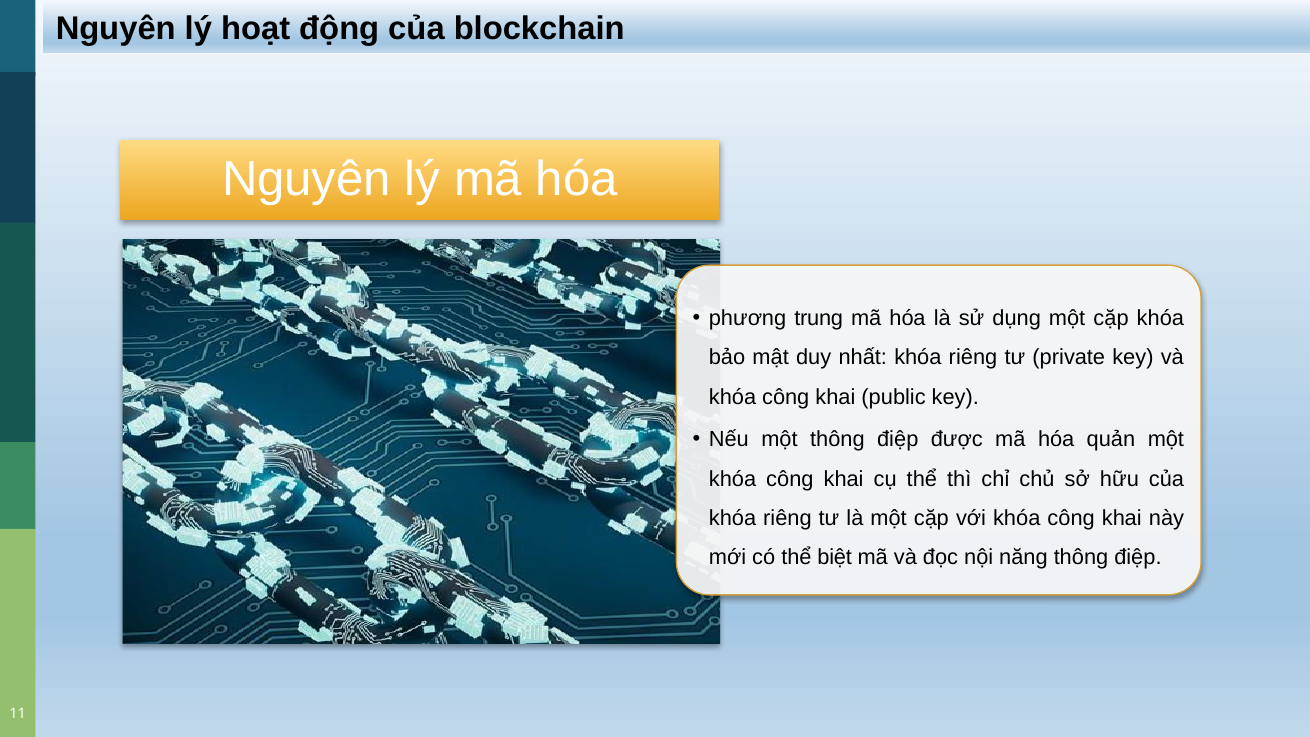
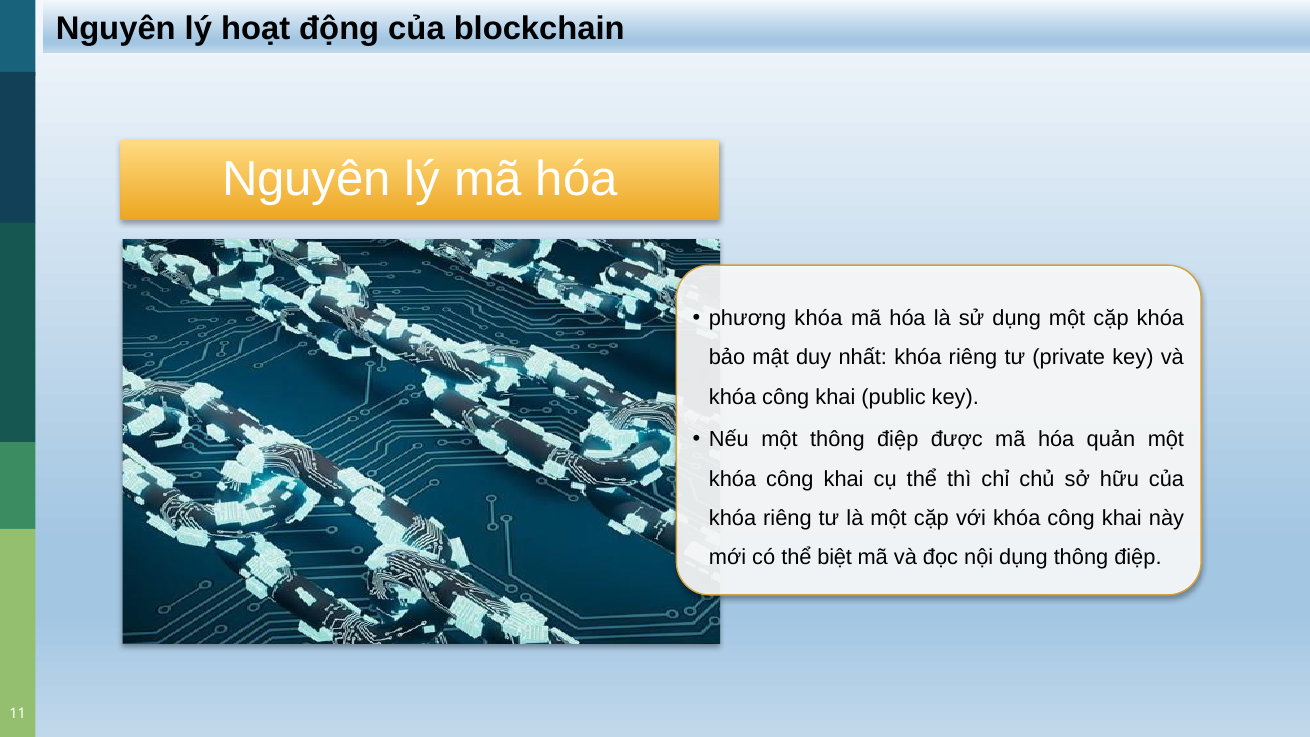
phương trung: trung -> khóa
nội năng: năng -> dụng
